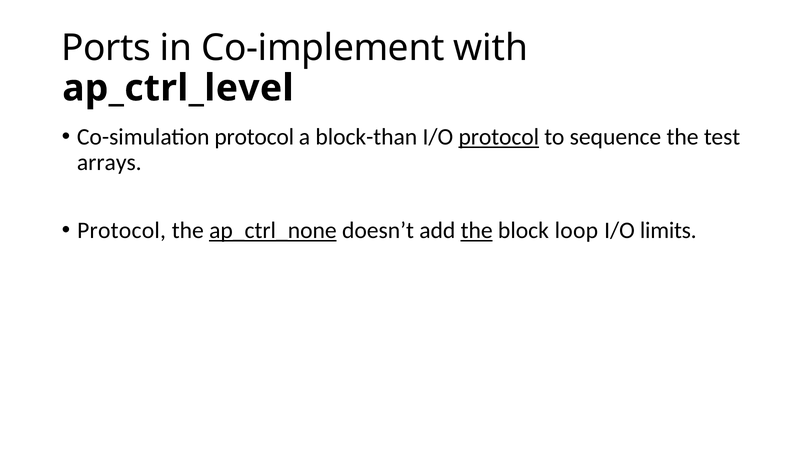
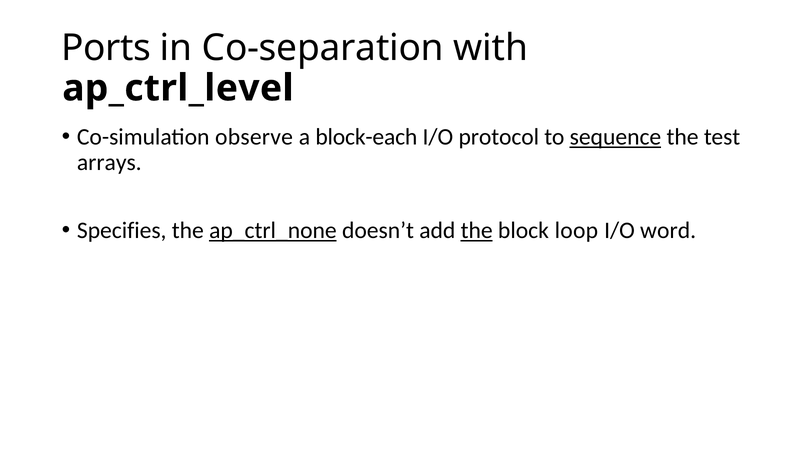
Co-implement: Co-implement -> Co-separation
Co-simulation protocol: protocol -> observe
block-than: block-than -> block-each
protocol at (499, 137) underline: present -> none
sequence underline: none -> present
Protocol at (122, 230): Protocol -> Specifies
limits: limits -> word
